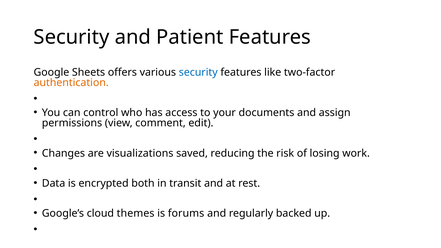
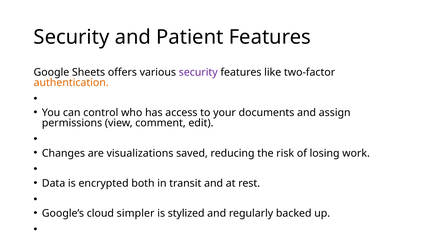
security at (198, 72) colour: blue -> purple
themes: themes -> simpler
forums: forums -> stylized
